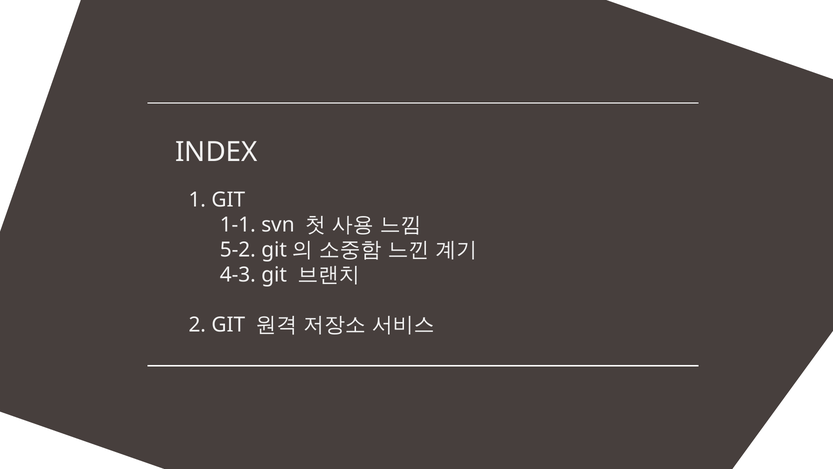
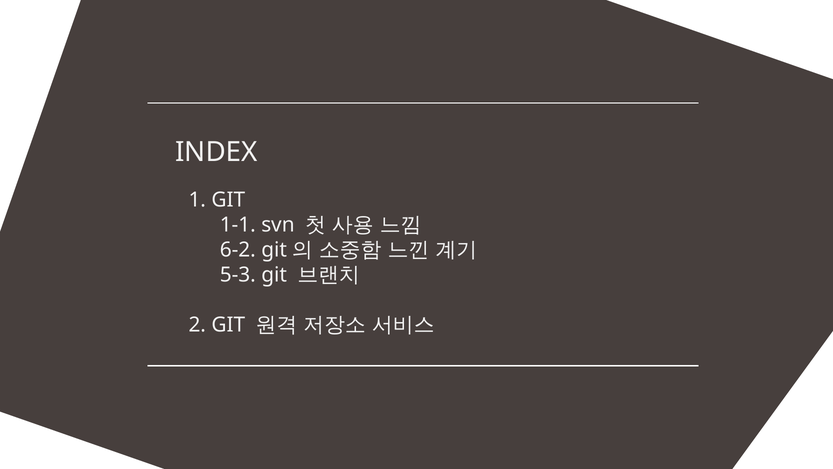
5-2: 5-2 -> 6-2
4-3: 4-3 -> 5-3
